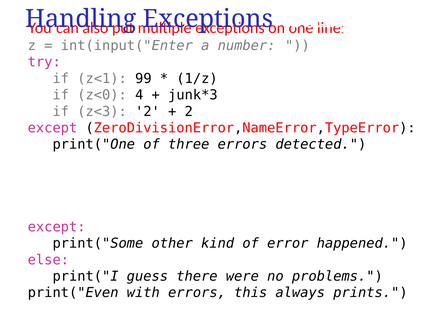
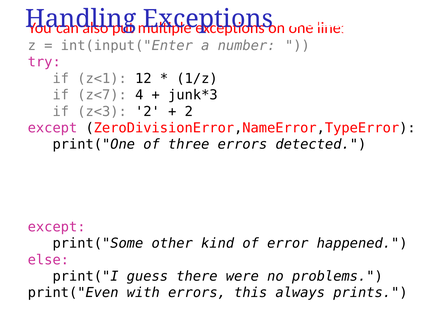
99: 99 -> 12
z<0: z<0 -> z<7
